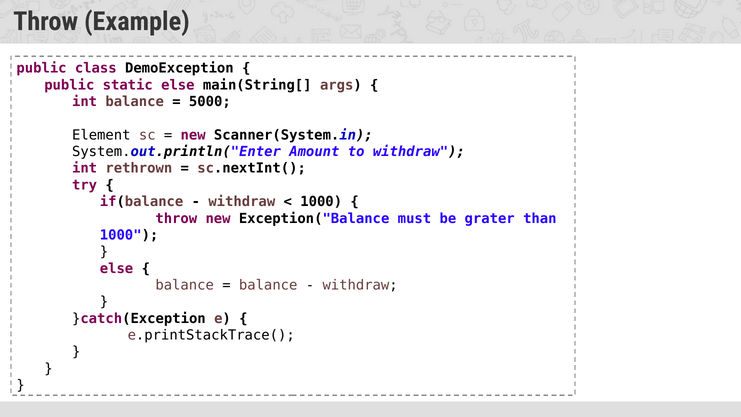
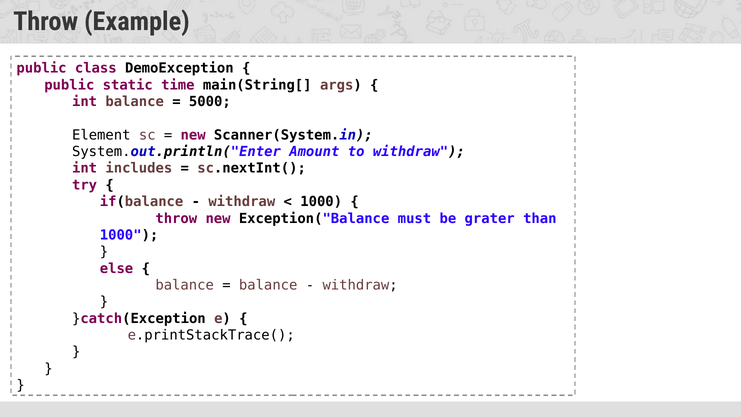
static else: else -> time
rethrown: rethrown -> includes
